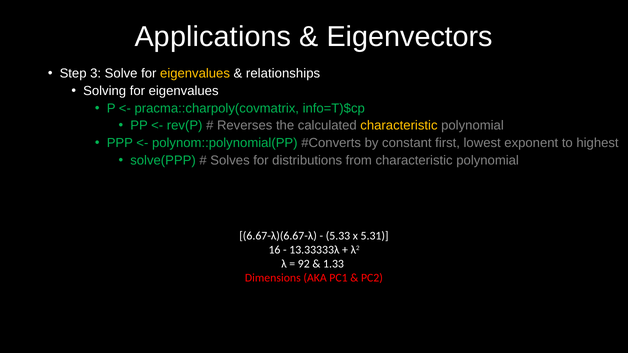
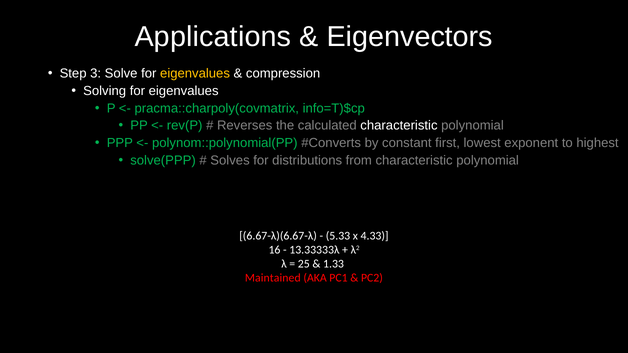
relationships: relationships -> compression
characteristic at (399, 126) colour: yellow -> white
5.31: 5.31 -> 4.33
92: 92 -> 25
Dimensions: Dimensions -> Maintained
